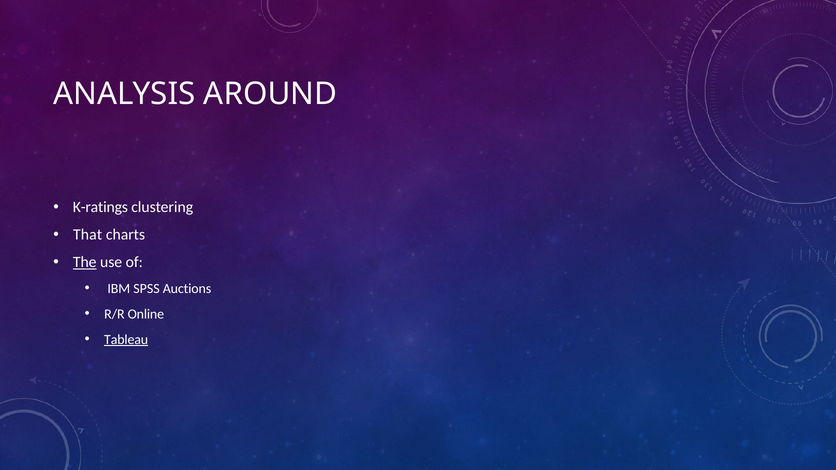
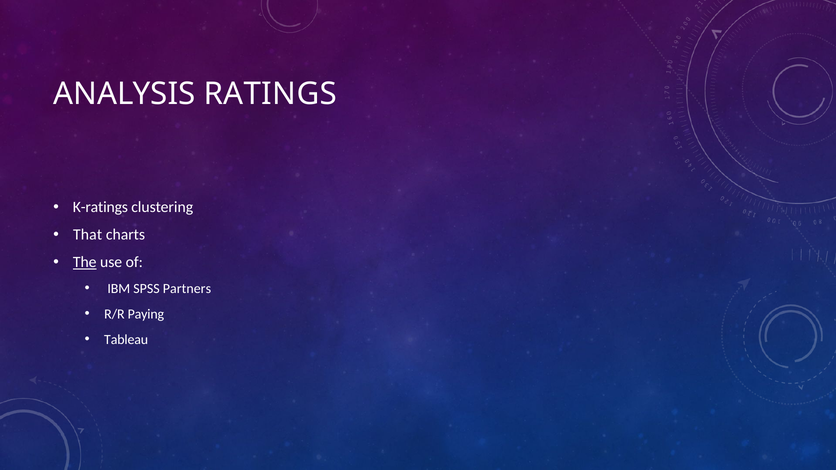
AROUND: AROUND -> RATINGS
Auctions: Auctions -> Partners
Online: Online -> Paying
Tableau underline: present -> none
